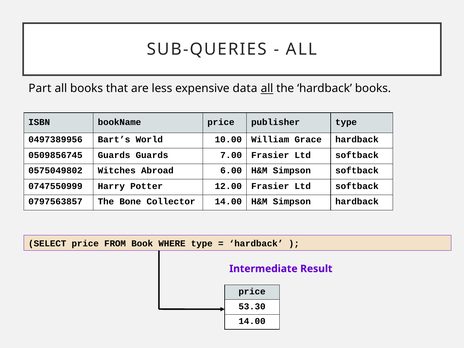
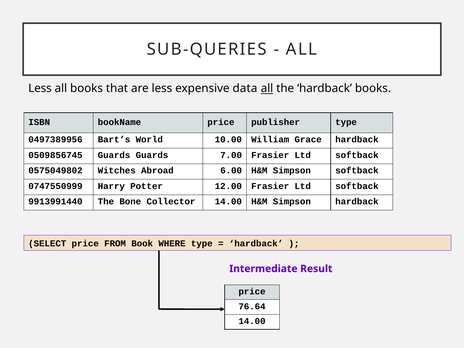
Part at (40, 88): Part -> Less
0797563857: 0797563857 -> 9913991440
53.30: 53.30 -> 76.64
